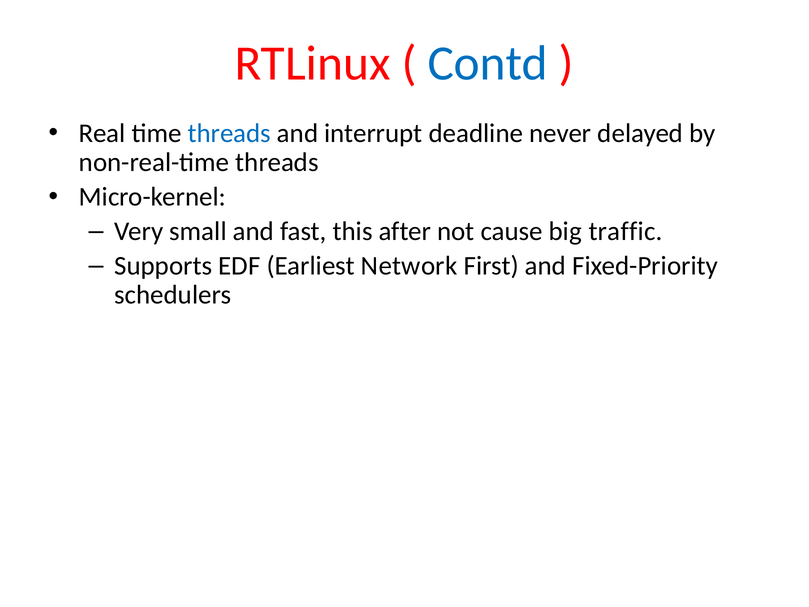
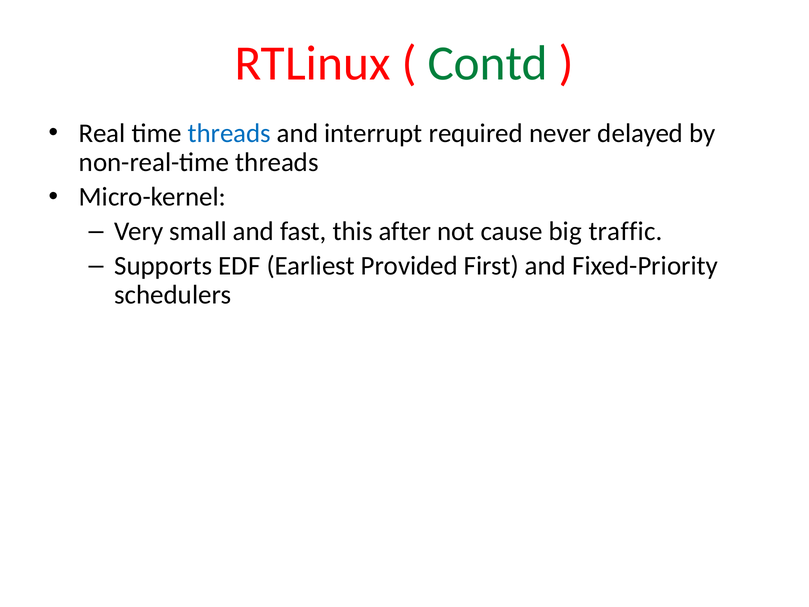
Contd colour: blue -> green
deadline: deadline -> required
Network: Network -> Provided
